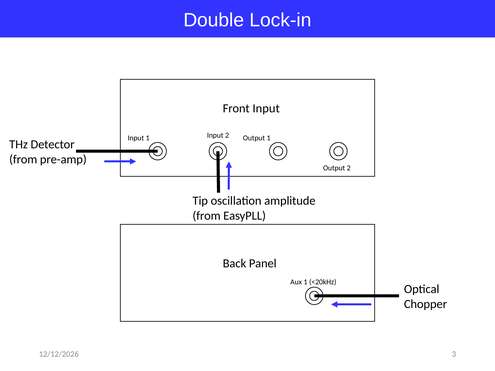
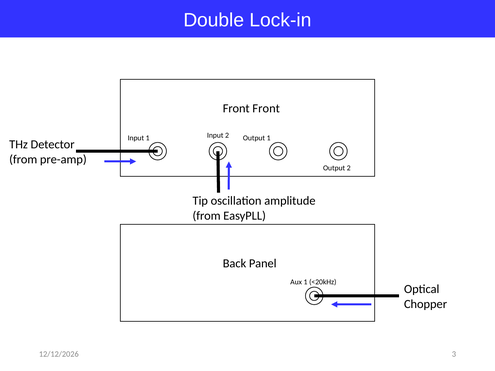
Front Input: Input -> Front
